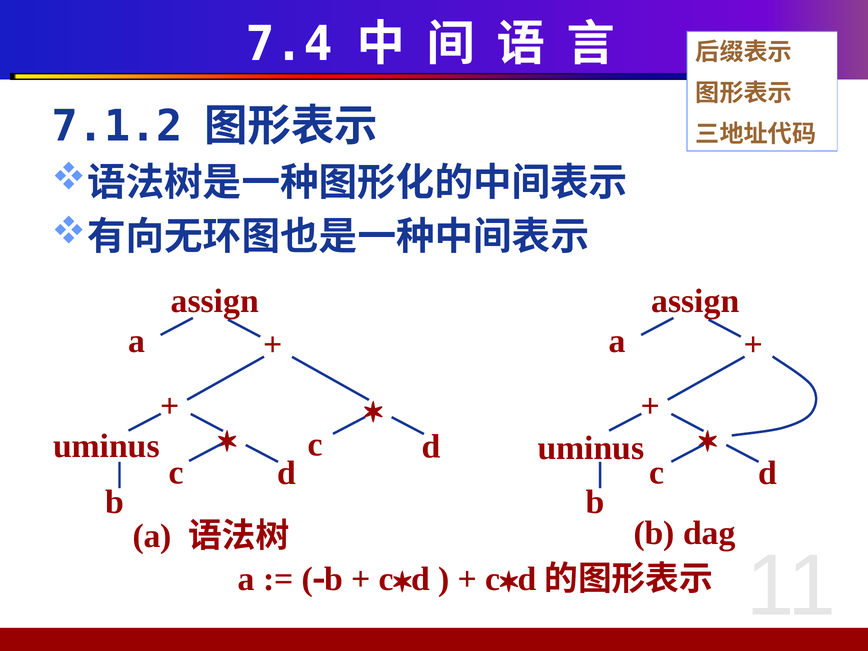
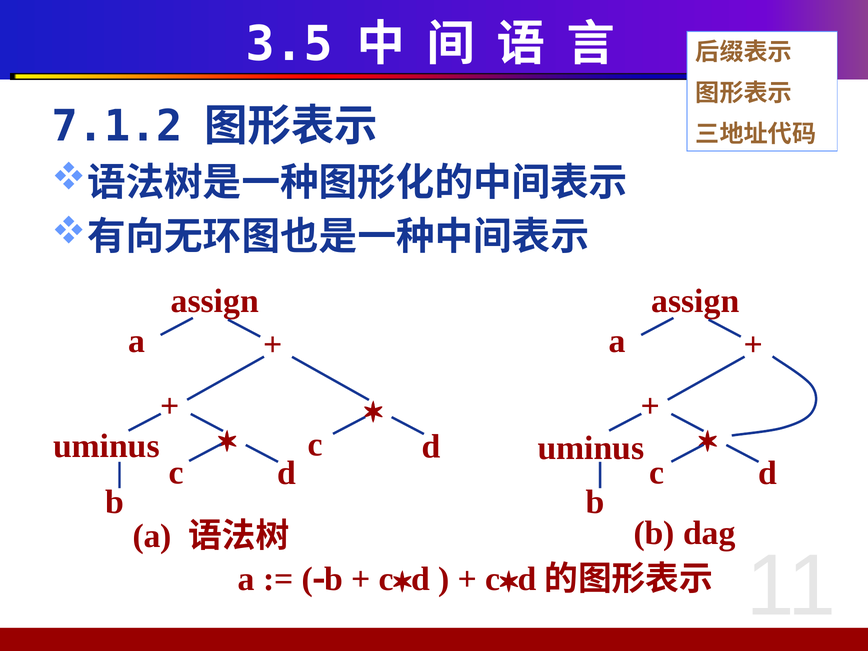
7.4: 7.4 -> 3.5
